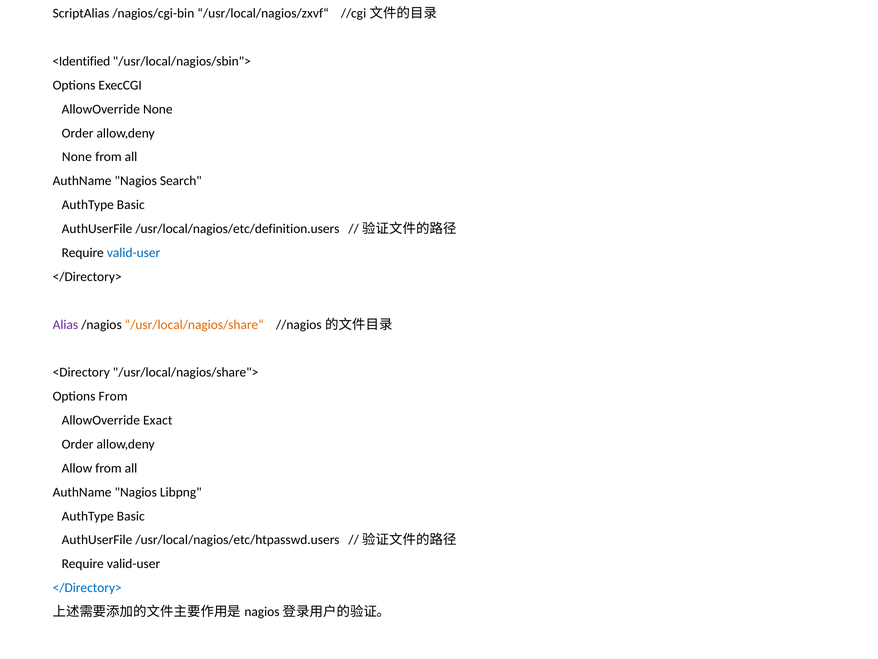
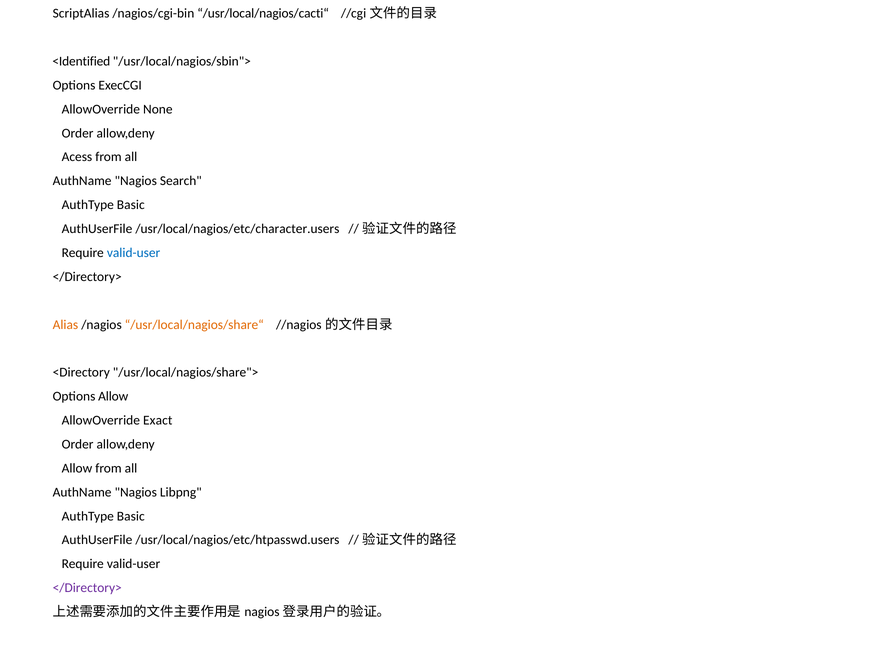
/usr/local/nagios/zxvf“: /usr/local/nagios/zxvf“ -> /usr/local/nagios/cacti“
None at (77, 157): None -> Acess
/usr/local/nagios/etc/definition.users: /usr/local/nagios/etc/definition.users -> /usr/local/nagios/etc/character.users
Alias colour: purple -> orange
Options From: From -> Allow
</Directory> at (87, 587) colour: blue -> purple
